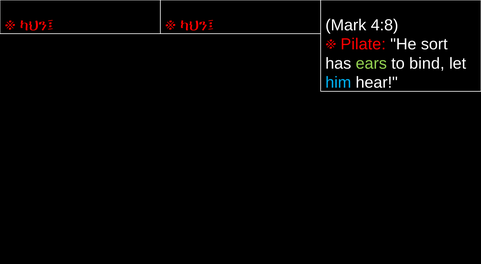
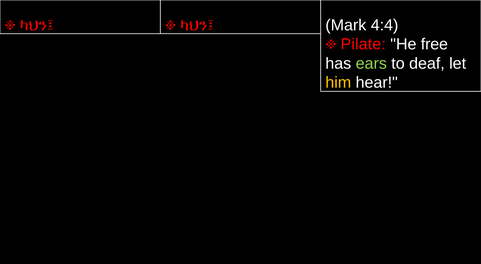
4:8: 4:8 -> 4:4
sort: sort -> free
bind: bind -> deaf
him colour: light blue -> yellow
